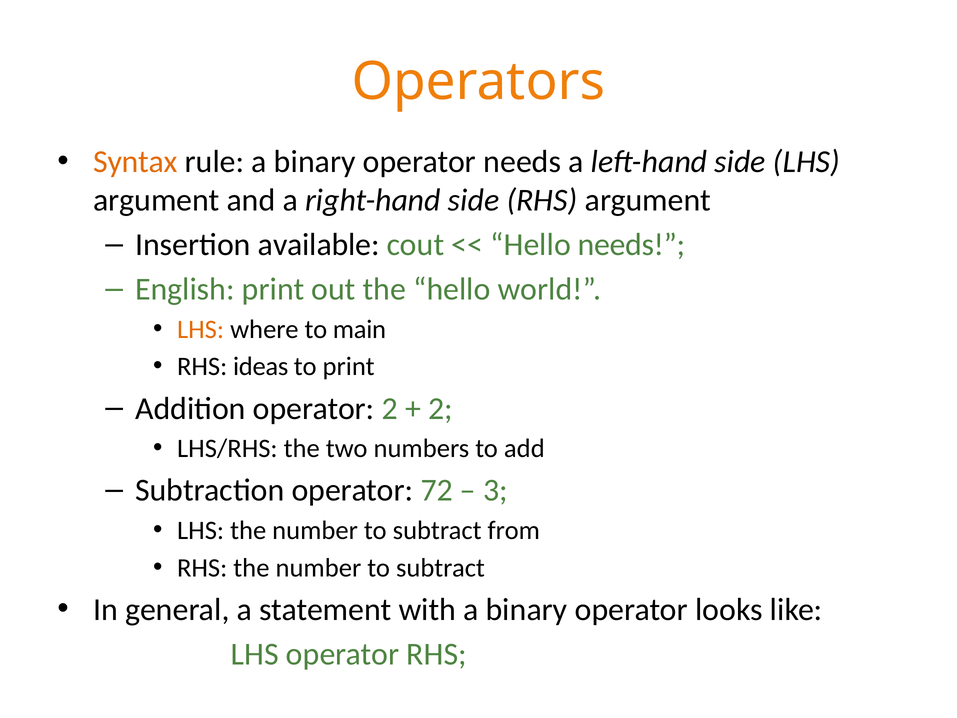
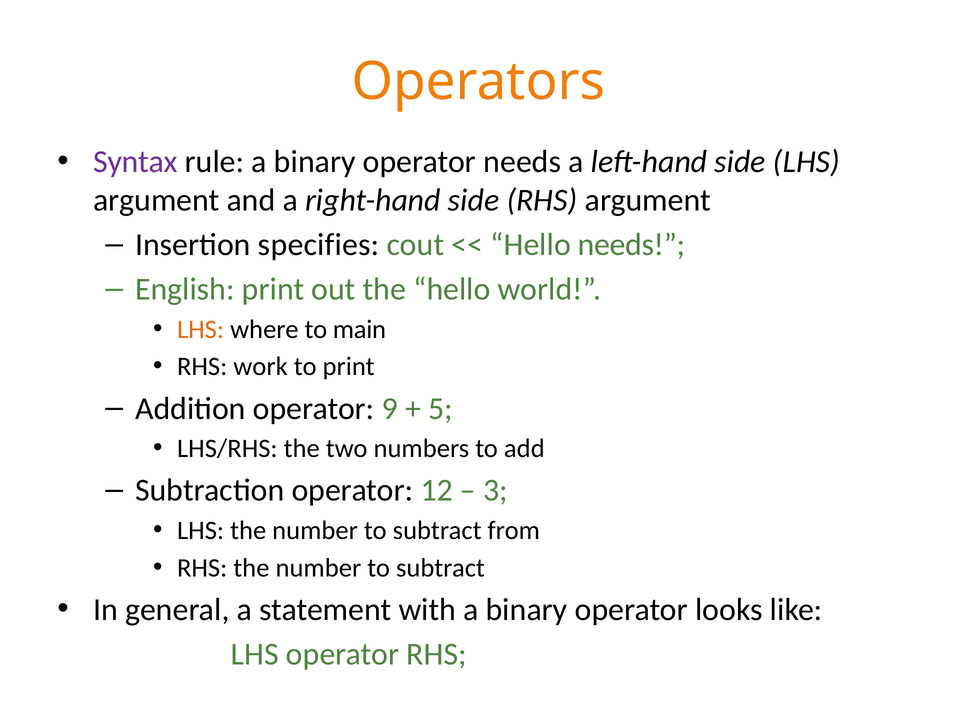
Syntax colour: orange -> purple
available: available -> specifies
ideas: ideas -> work
operator 2: 2 -> 9
2 at (441, 408): 2 -> 5
72: 72 -> 12
